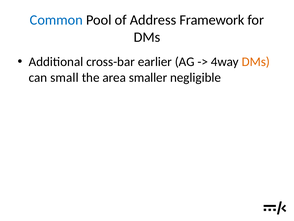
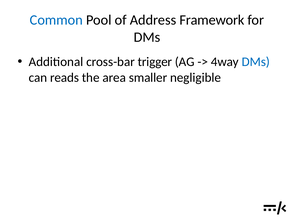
earlier: earlier -> trigger
DMs at (256, 62) colour: orange -> blue
small: small -> reads
